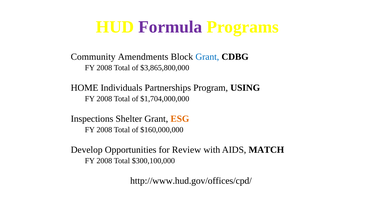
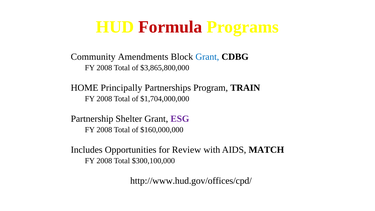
Formula colour: purple -> red
Individuals: Individuals -> Principally
USING: USING -> TRAIN
Inspections: Inspections -> Partnership
ESG colour: orange -> purple
Develop: Develop -> Includes
